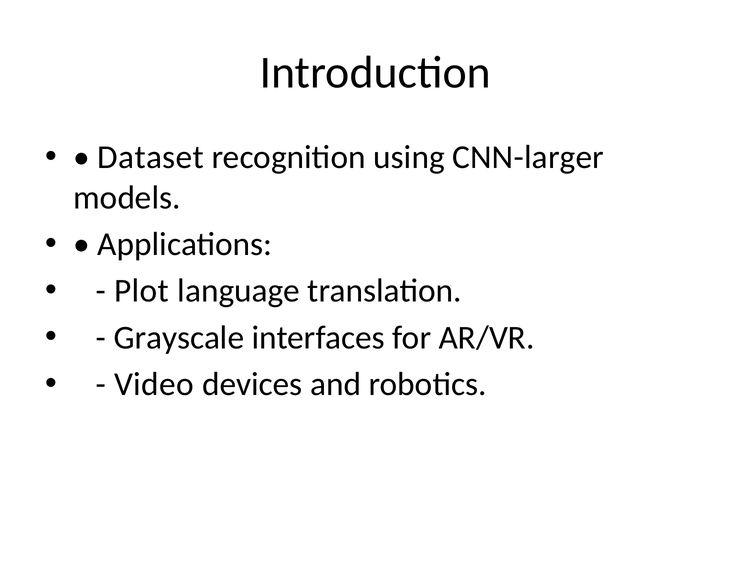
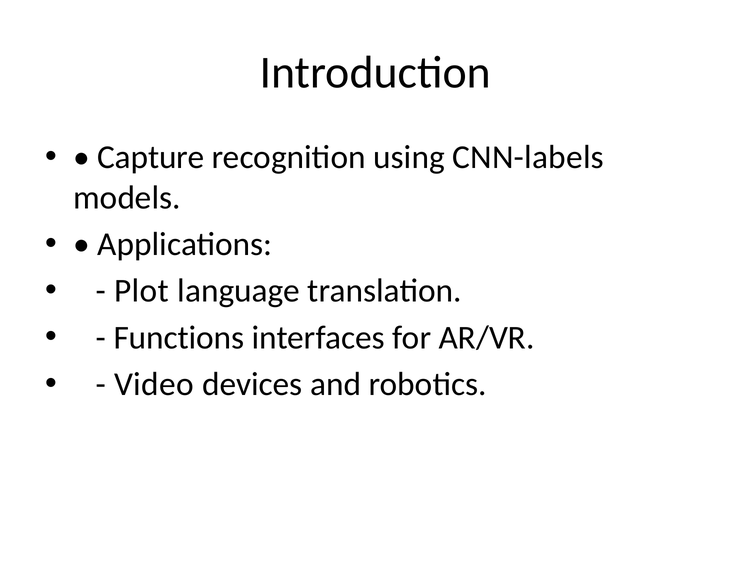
Dataset: Dataset -> Capture
CNN-larger: CNN-larger -> CNN-labels
Grayscale: Grayscale -> Functions
